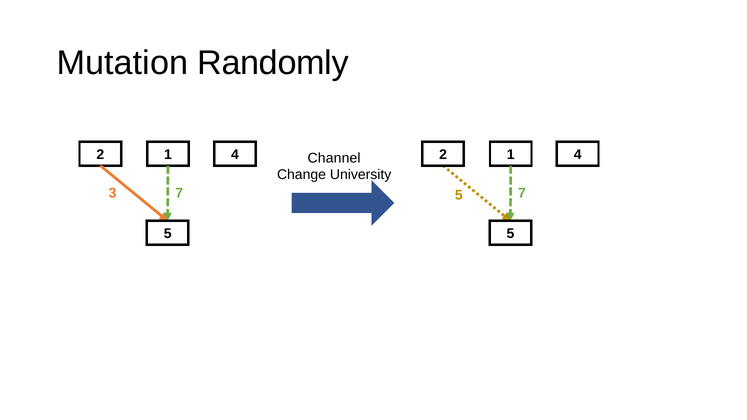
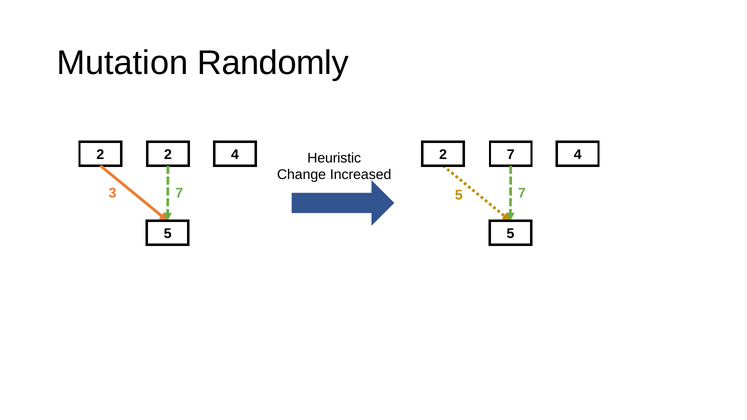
1 at (168, 155): 1 -> 2
1 at (511, 155): 1 -> 7
Channel: Channel -> Heuristic
University: University -> Increased
